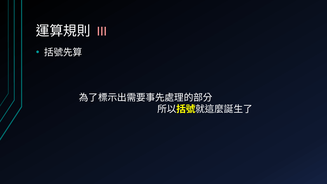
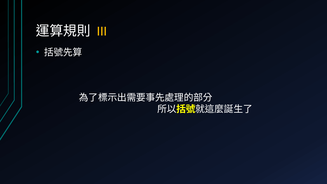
III colour: pink -> yellow
